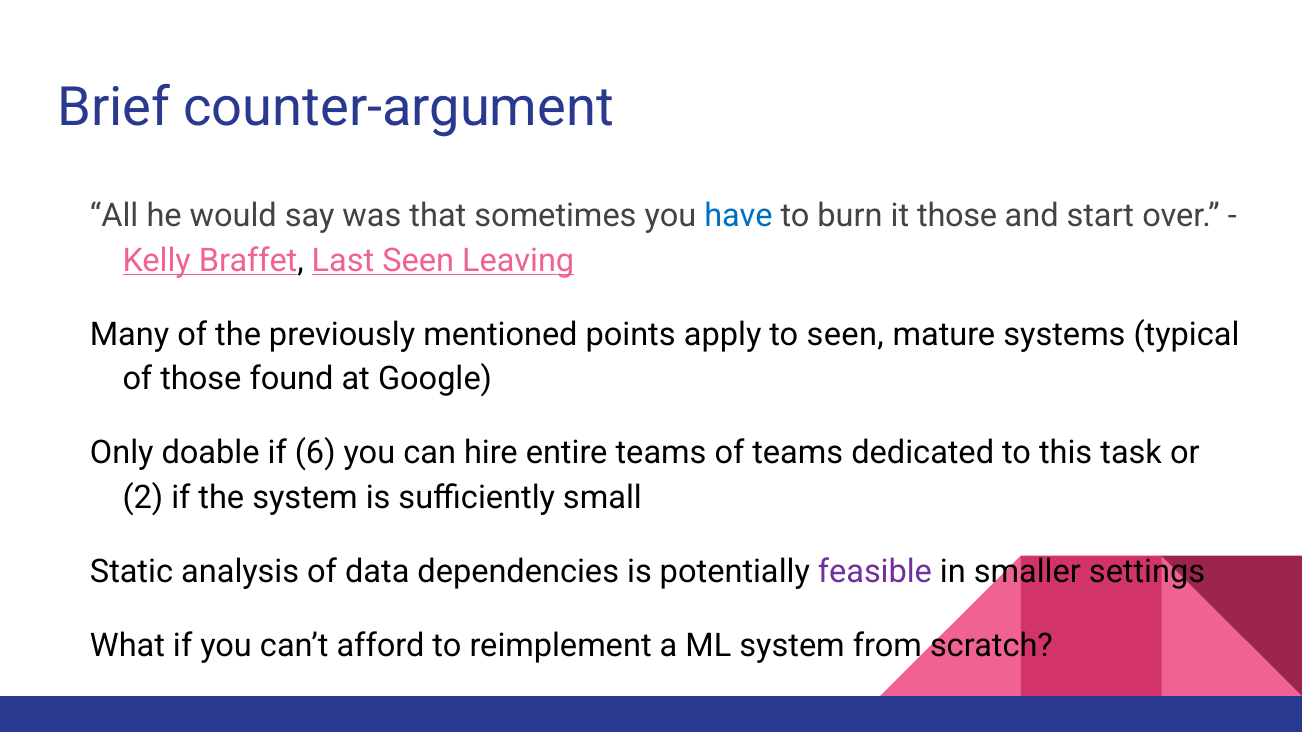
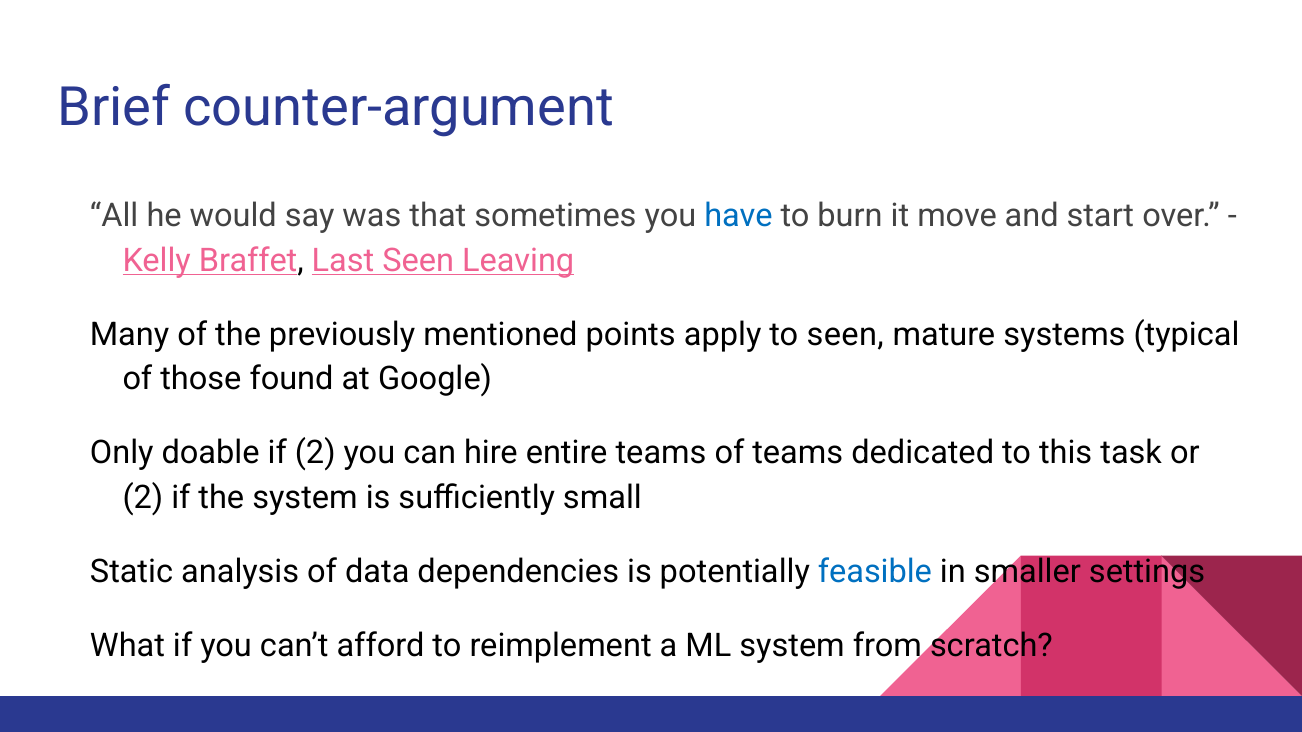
it those: those -> move
if 6: 6 -> 2
feasible colour: purple -> blue
